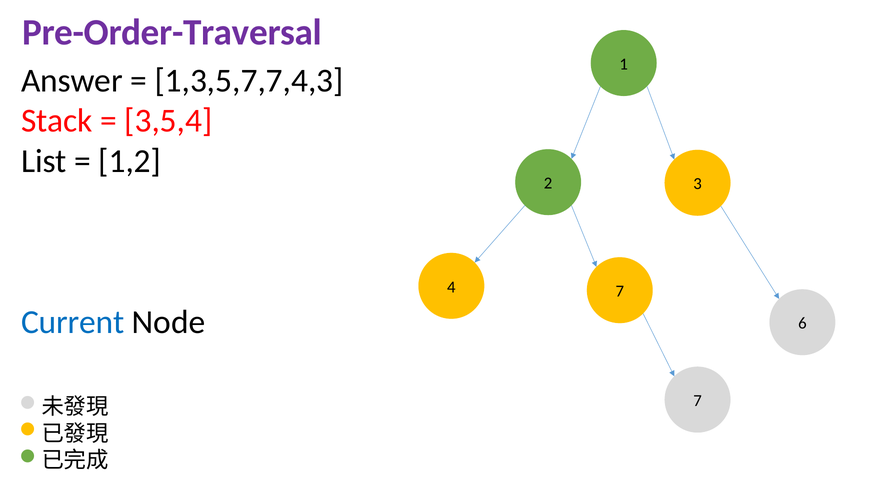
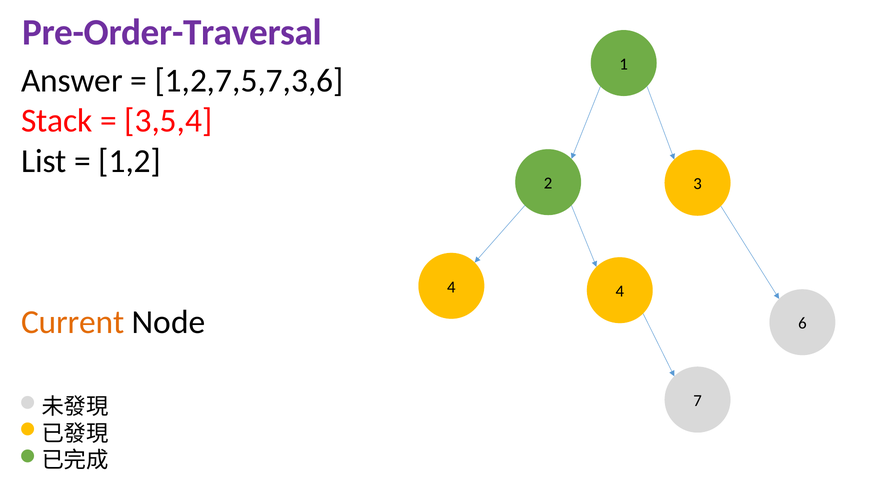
1,3,5,7,7,4,3: 1,3,5,7,7,4,3 -> 1,2,7,5,7,3,6
4 7: 7 -> 4
Current colour: blue -> orange
